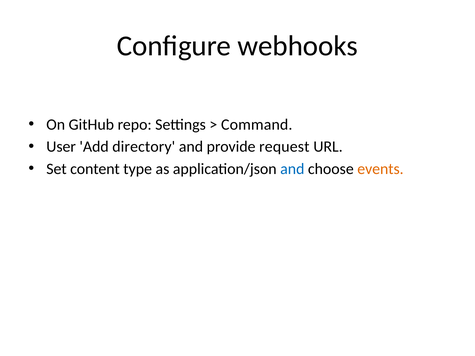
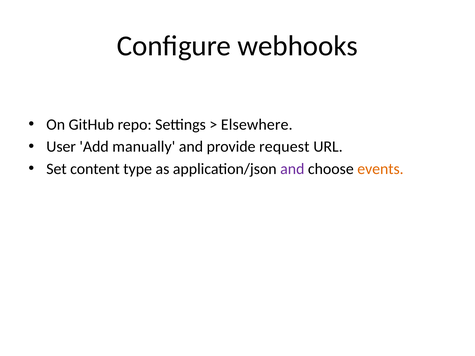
Command: Command -> Elsewhere
directory: directory -> manually
and at (292, 169) colour: blue -> purple
